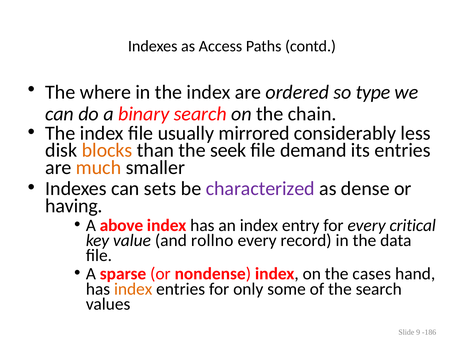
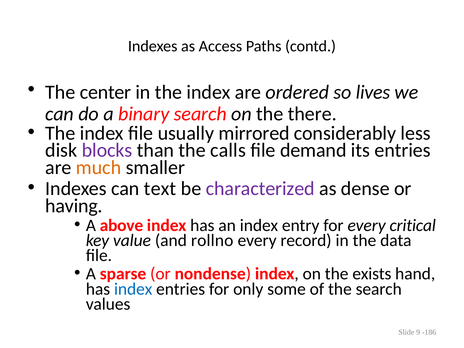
where: where -> center
type: type -> lives
chain: chain -> there
blocks colour: orange -> purple
seek: seek -> calls
sets: sets -> text
cases: cases -> exists
index at (133, 289) colour: orange -> blue
